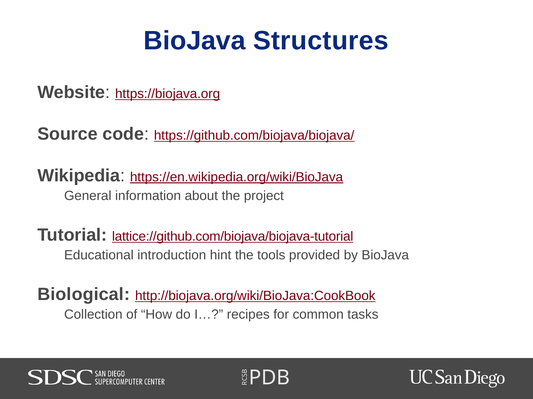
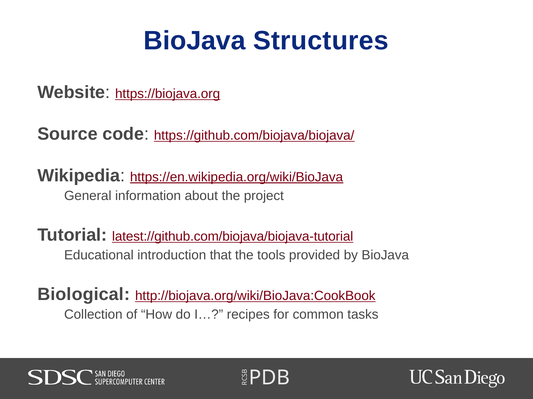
lattice://github.com/biojava/biojava-tutorial: lattice://github.com/biojava/biojava-tutorial -> latest://github.com/biojava/biojava-tutorial
hint: hint -> that
